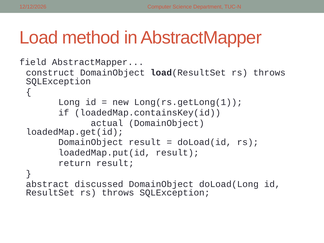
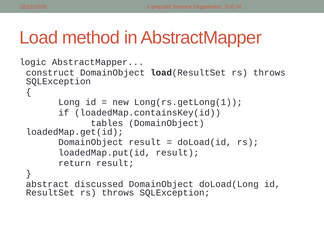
field: field -> logic
actual: actual -> tables
